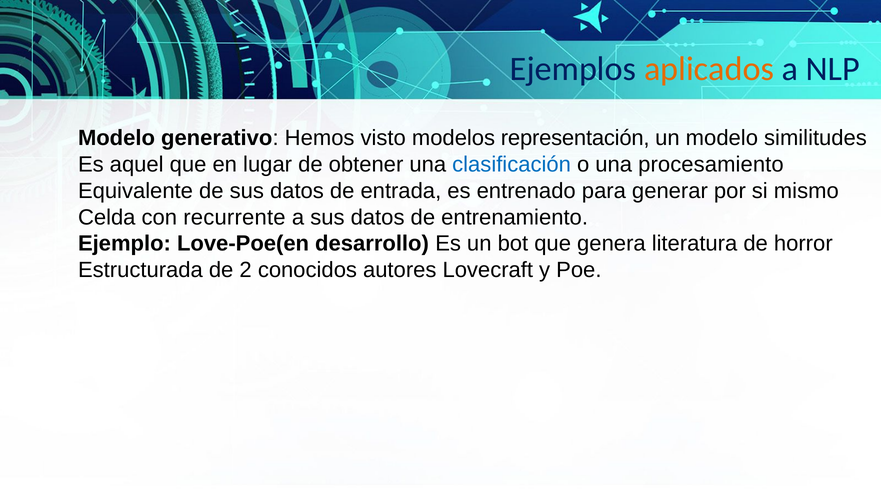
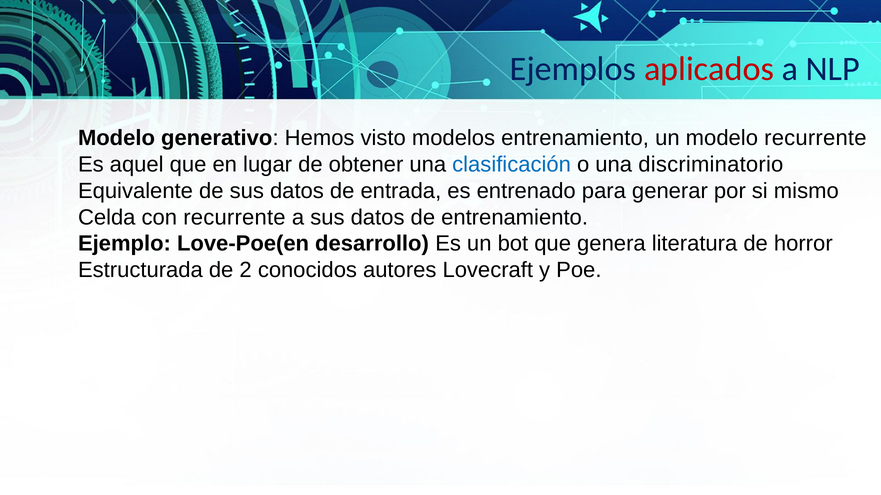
aplicados colour: orange -> red
modelos representación: representación -> entrenamiento
modelo similitudes: similitudes -> recurrente
procesamiento: procesamiento -> discriminatorio
